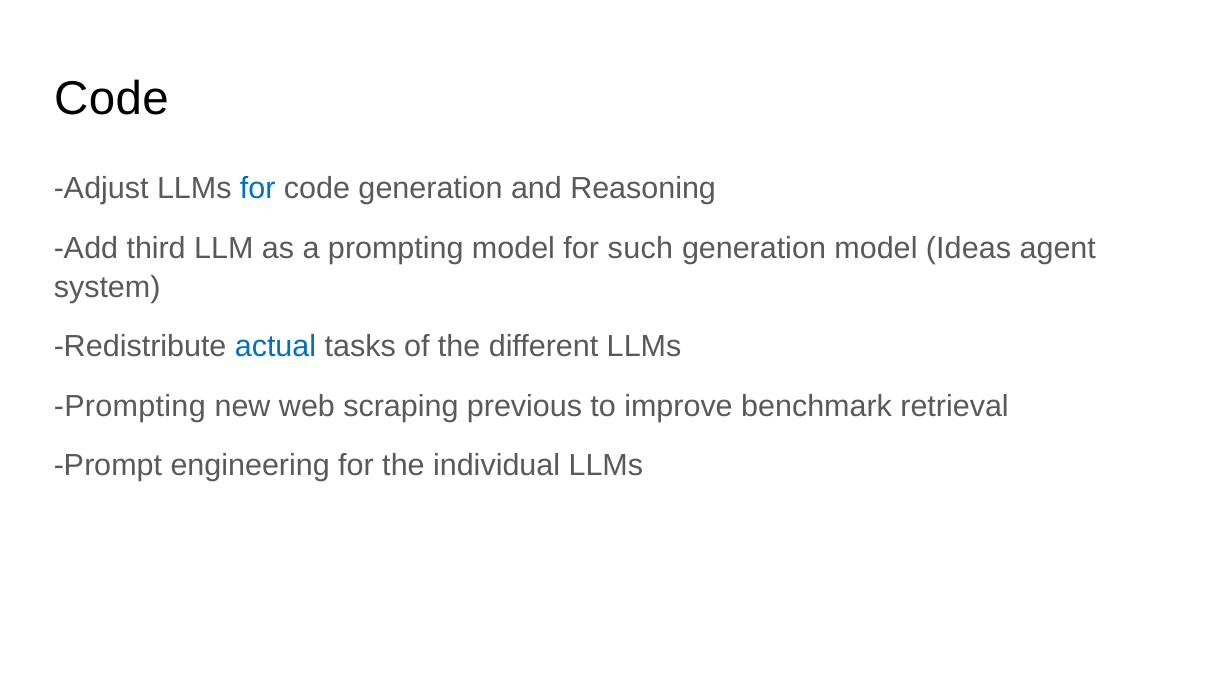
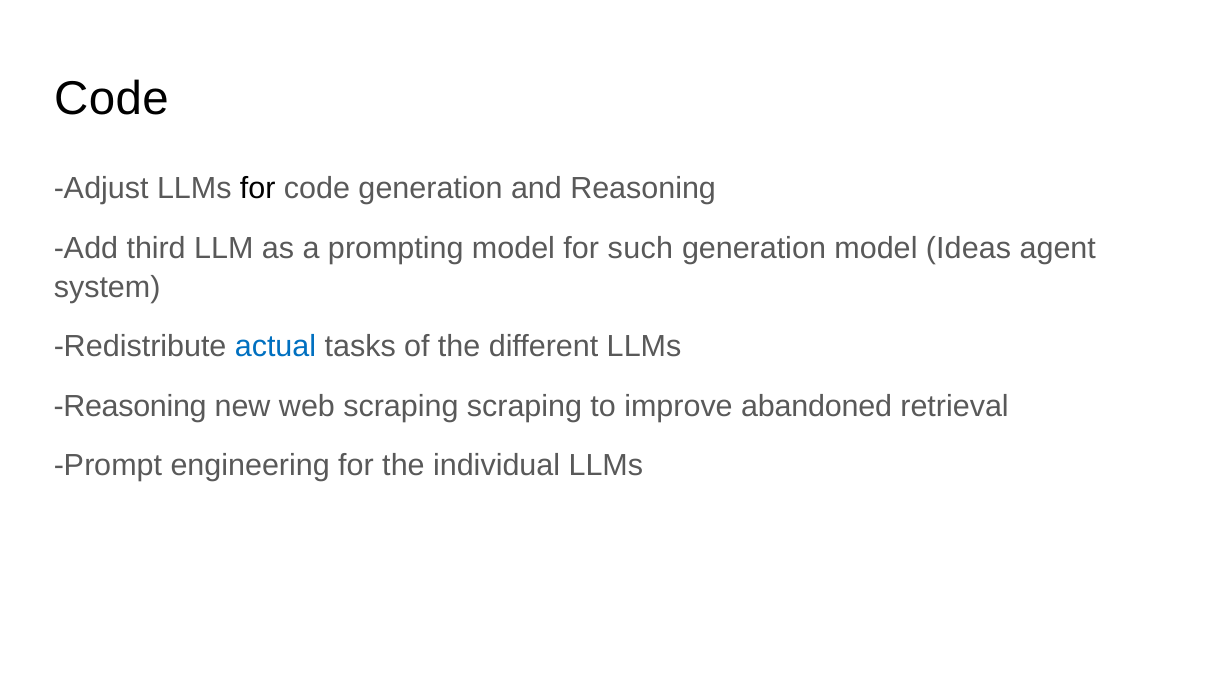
for at (258, 189) colour: blue -> black
Prompting at (130, 407): Prompting -> Reasoning
scraping previous: previous -> scraping
benchmark: benchmark -> abandoned
